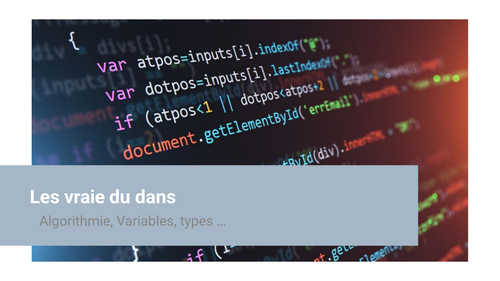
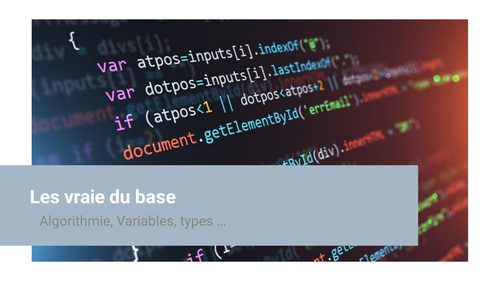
dans: dans -> base
